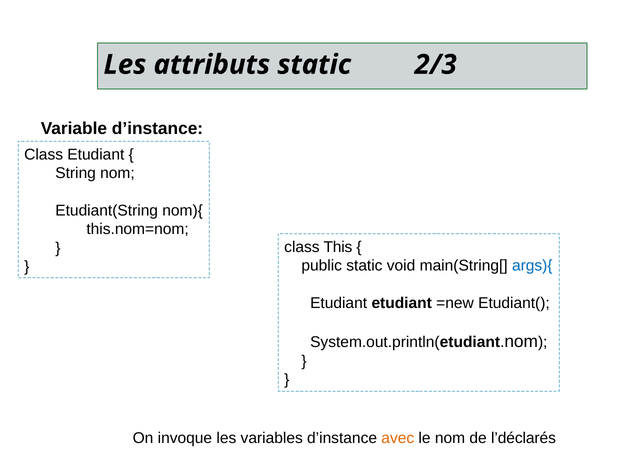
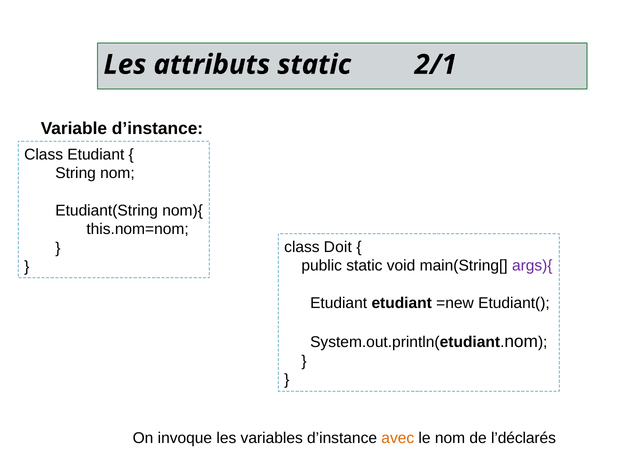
2/3: 2/3 -> 2/1
This: This -> Doit
args){ colour: blue -> purple
